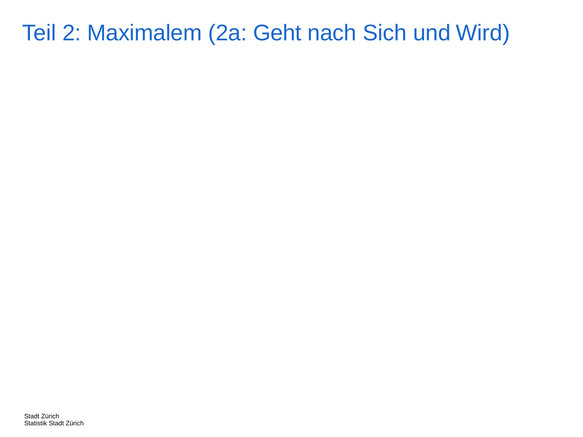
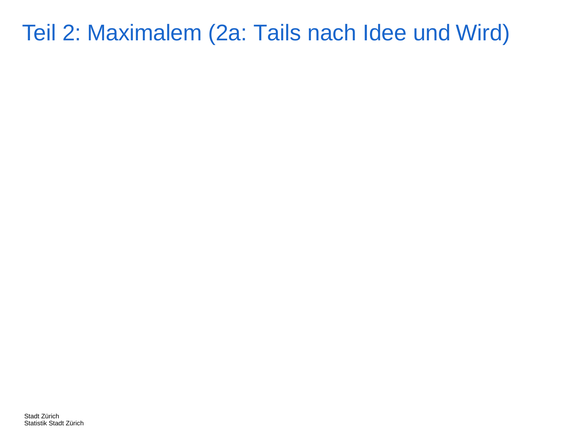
Geht: Geht -> Tails
Sich: Sich -> Idee
